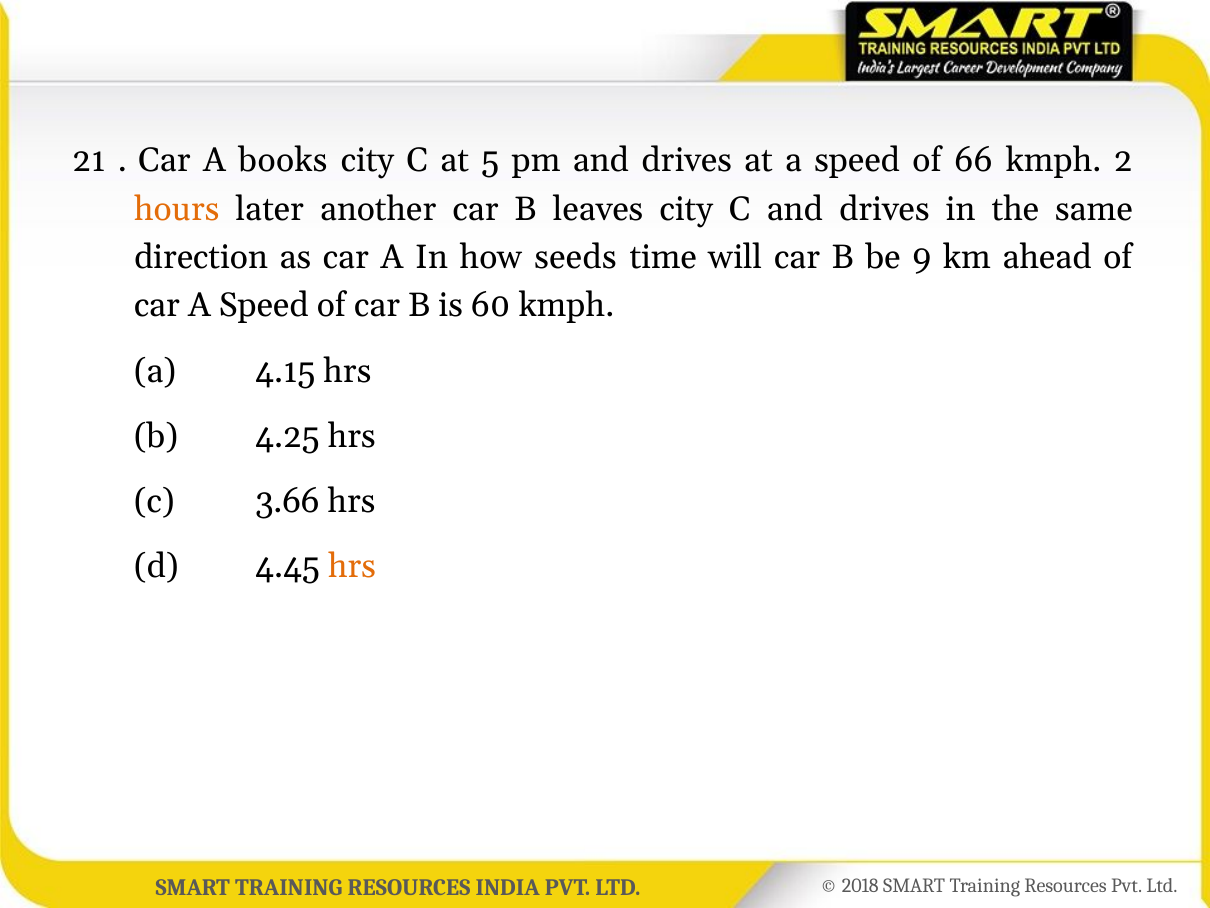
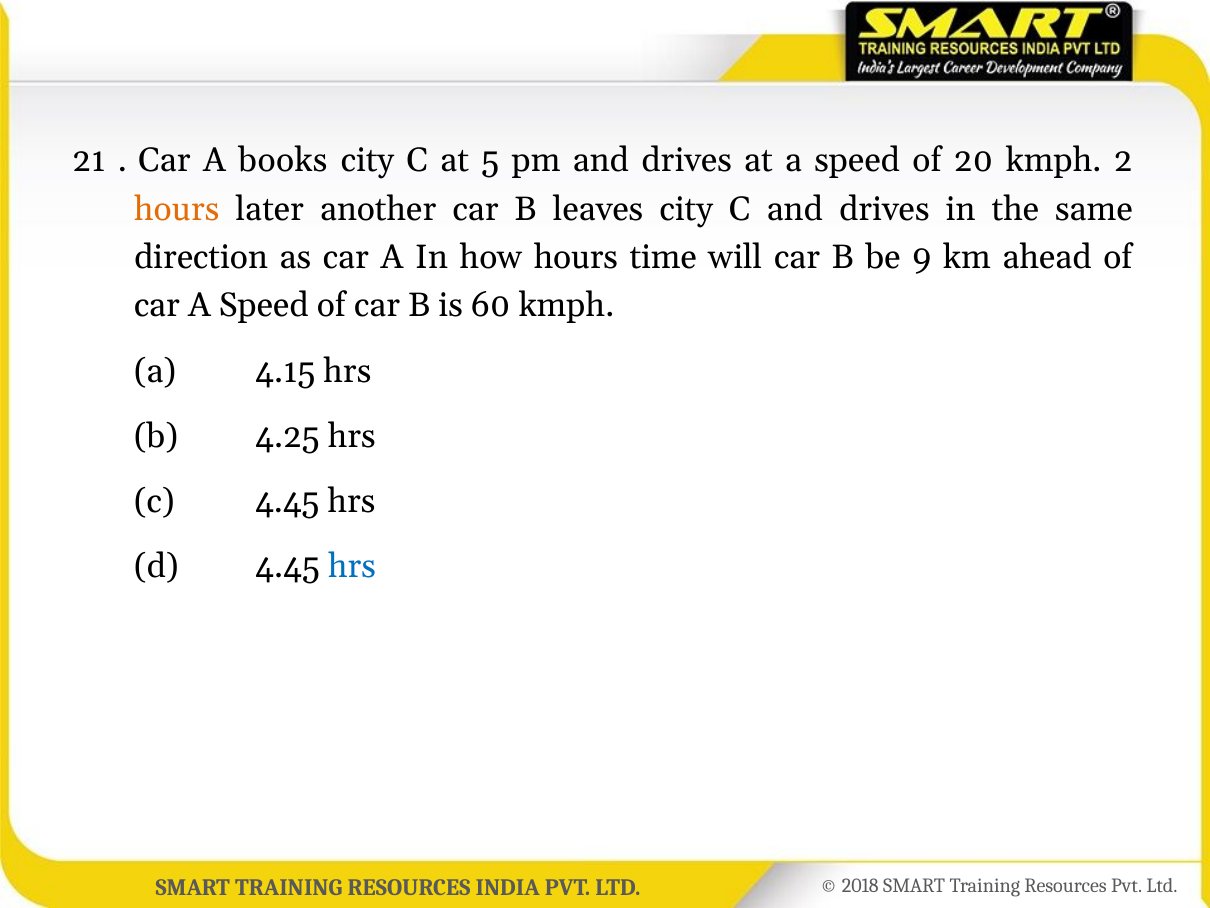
66: 66 -> 20
how seeds: seeds -> hours
c 3.66: 3.66 -> 4.45
hrs at (352, 566) colour: orange -> blue
